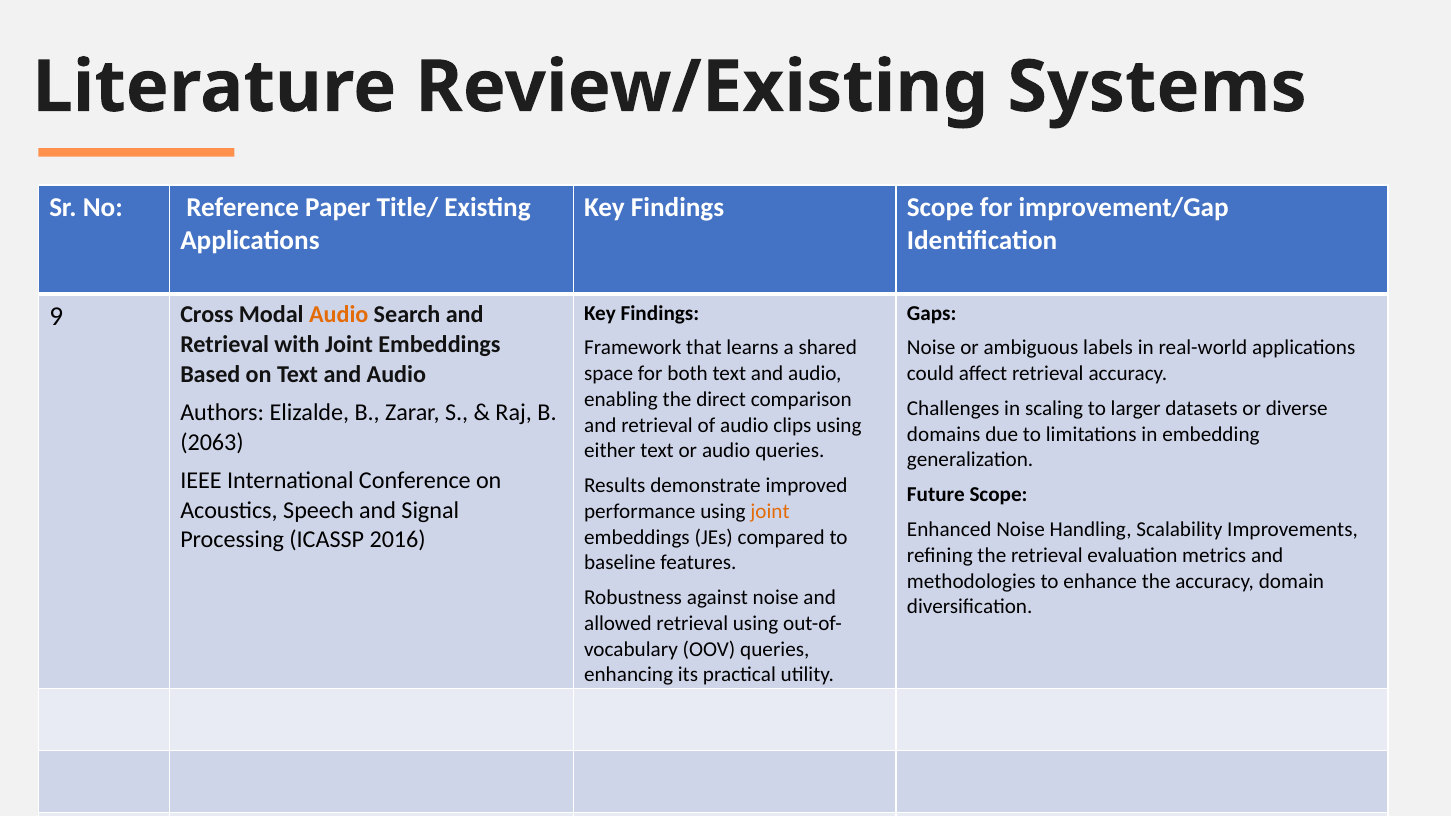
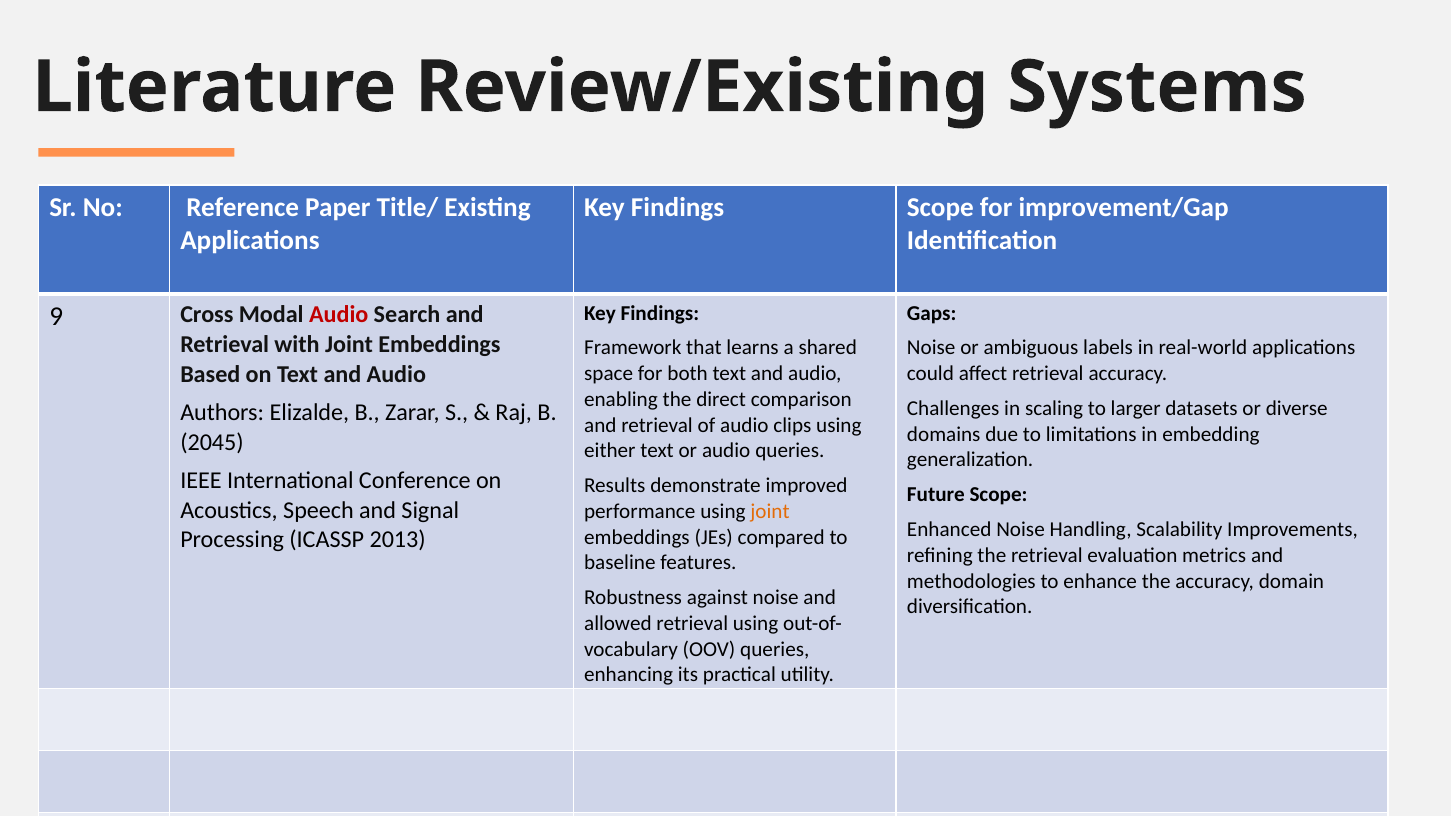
Audio at (339, 315) colour: orange -> red
2063: 2063 -> 2045
2016: 2016 -> 2013
